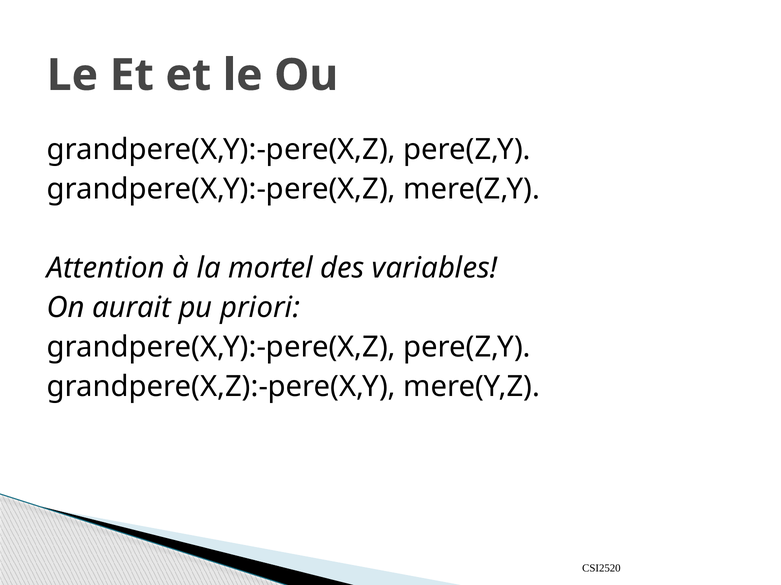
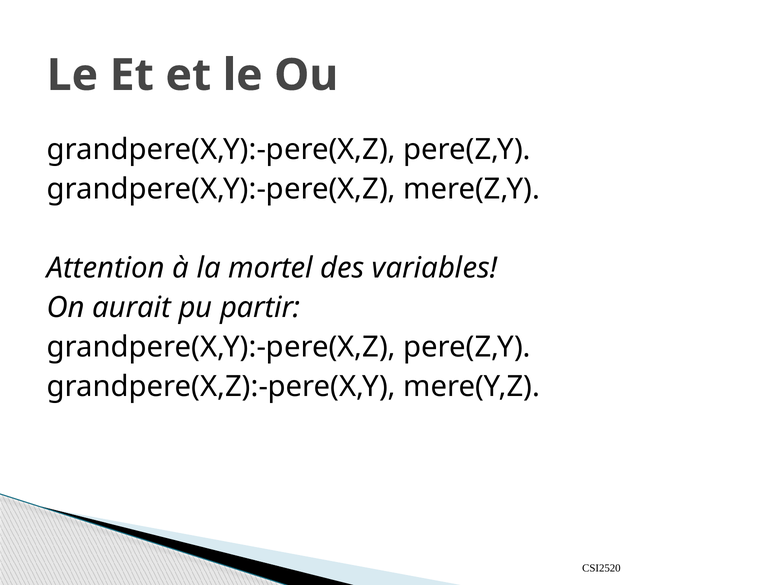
priori: priori -> partir
